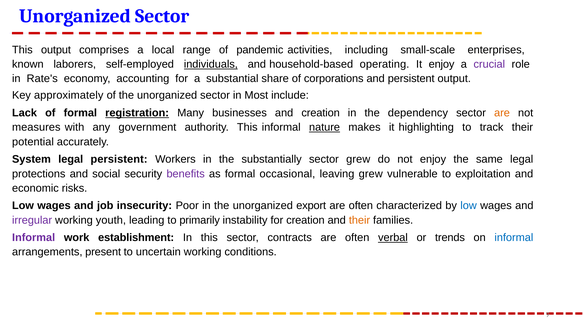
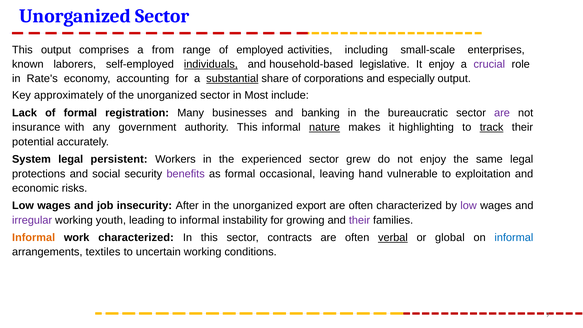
local: local -> from
pandemic: pandemic -> employed
operating: operating -> legislative
substantial underline: none -> present
and persistent: persistent -> especially
registration underline: present -> none
and creation: creation -> banking
dependency: dependency -> bureaucratic
are at (502, 113) colour: orange -> purple
measures: measures -> insurance
track underline: none -> present
substantially: substantially -> experienced
leaving grew: grew -> hand
Poor: Poor -> After
low at (469, 206) colour: blue -> purple
to primarily: primarily -> informal
for creation: creation -> growing
their at (359, 220) colour: orange -> purple
Informal at (34, 238) colour: purple -> orange
work establishment: establishment -> characterized
trends: trends -> global
present: present -> textiles
